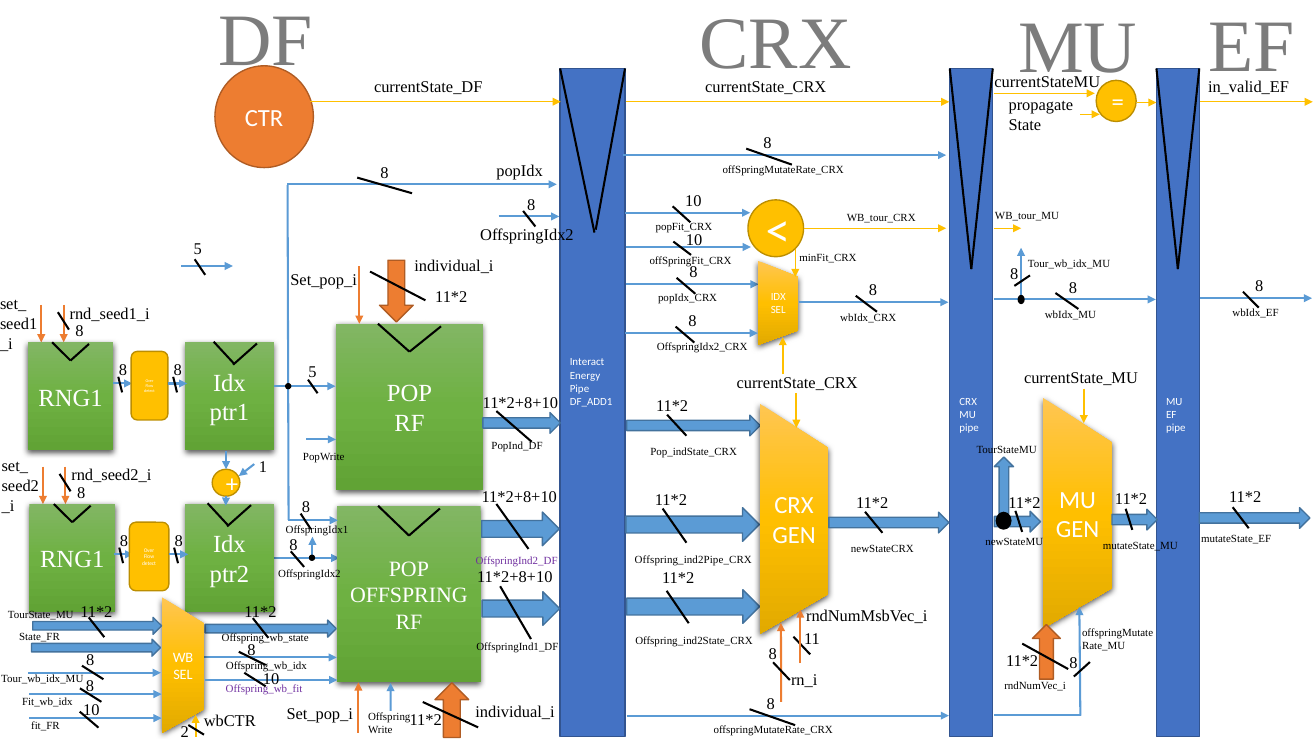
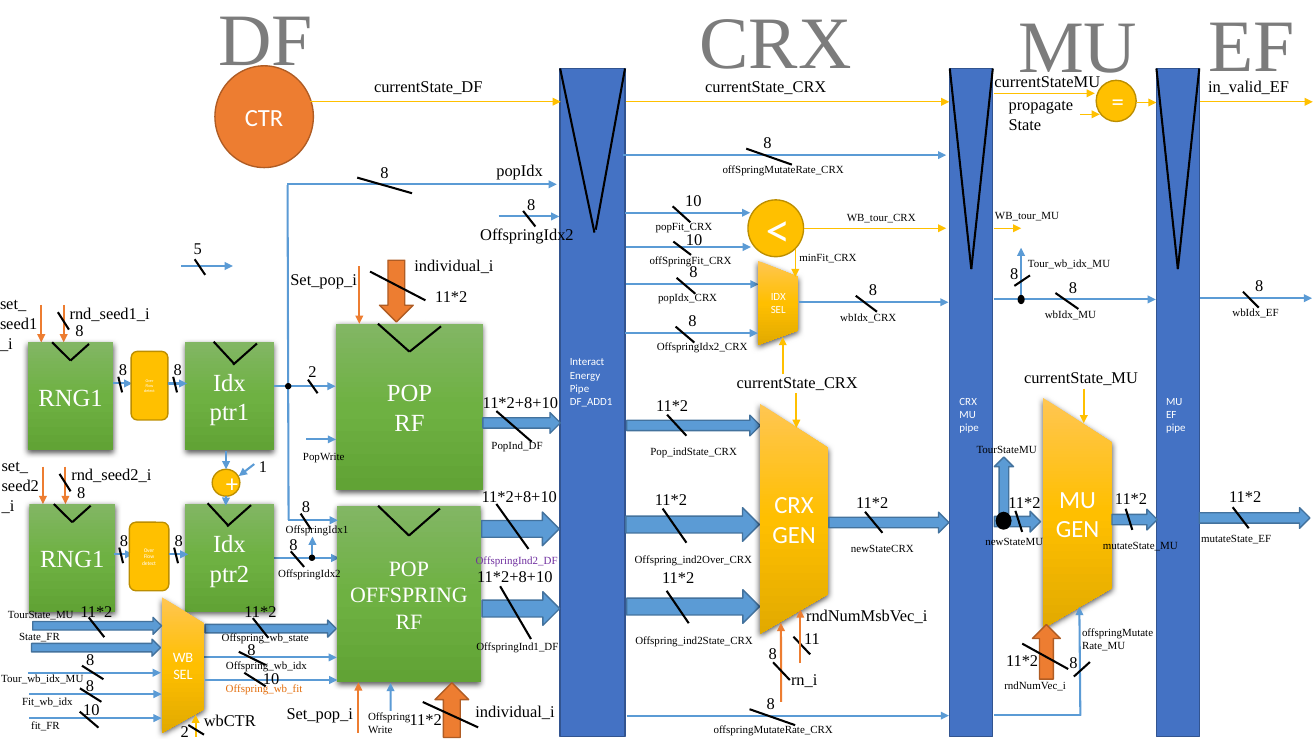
8 5: 5 -> 2
Offspring_ind2Pipe_CRX: Offspring_ind2Pipe_CRX -> Offspring_ind2Over_CRX
Offspring_wb_fit colour: purple -> orange
